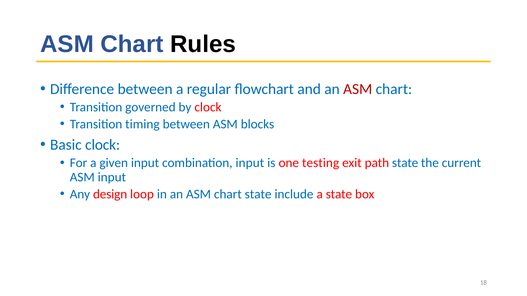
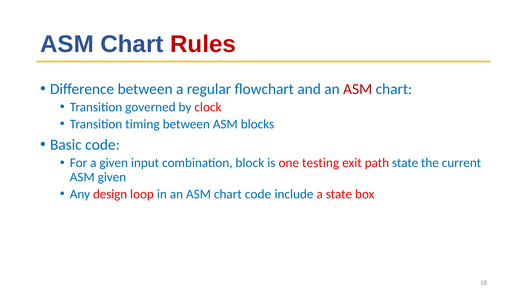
Rules colour: black -> red
Basic clock: clock -> code
combination input: input -> block
ASM input: input -> given
chart state: state -> code
